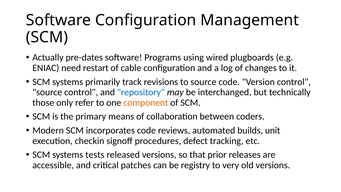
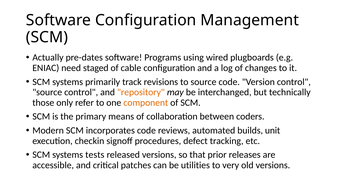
restart: restart -> staged
repository colour: blue -> orange
registry: registry -> utilities
